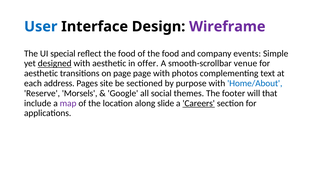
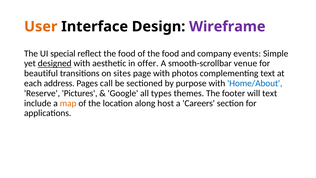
User colour: blue -> orange
aesthetic at (41, 73): aesthetic -> beautiful
on page: page -> sites
site: site -> call
Morsels: Morsels -> Pictures
social: social -> types
will that: that -> text
map colour: purple -> orange
slide: slide -> host
Careers underline: present -> none
